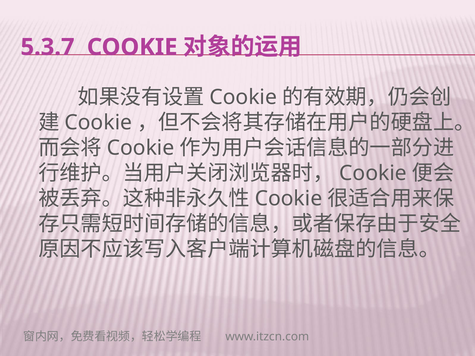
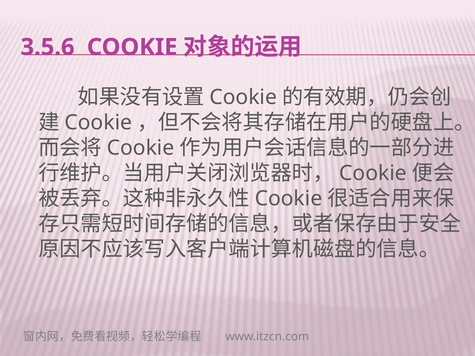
5.3.7: 5.3.7 -> 3.5.6
